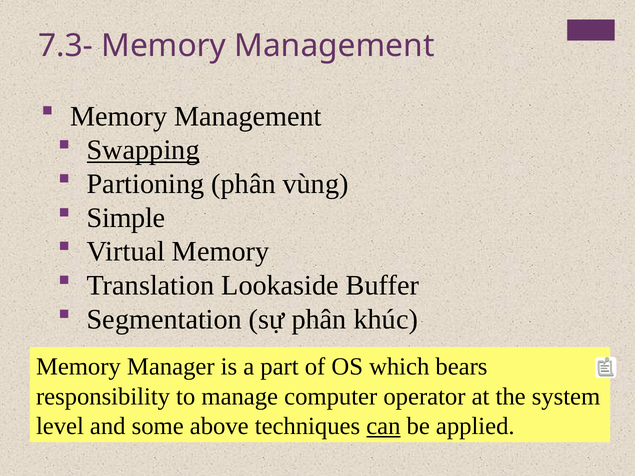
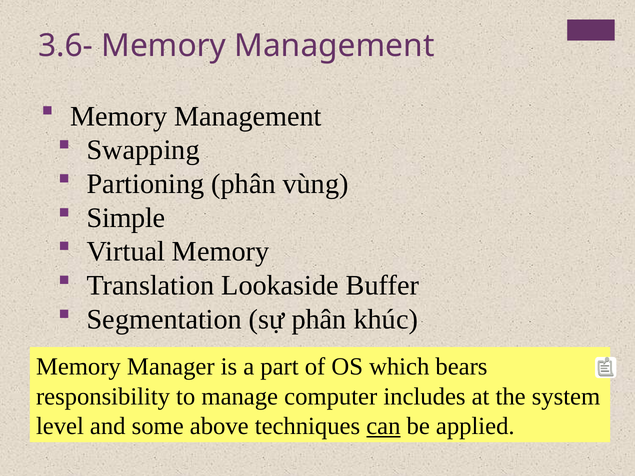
7.3-: 7.3- -> 3.6-
Swapping underline: present -> none
operator: operator -> includes
